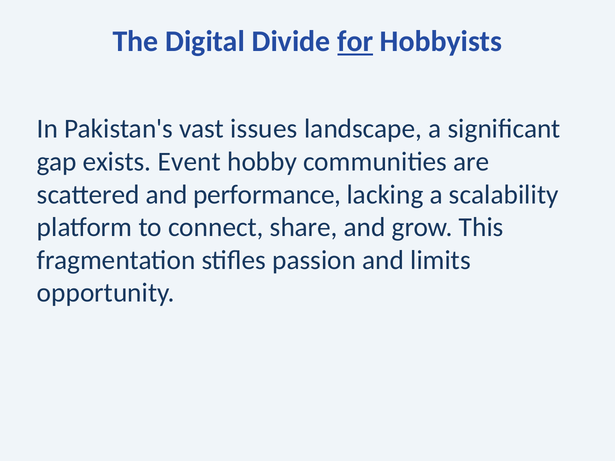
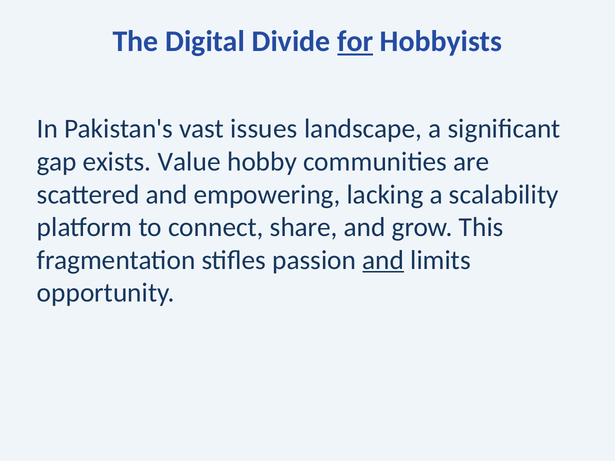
Event: Event -> Value
performance: performance -> empowering
and at (383, 260) underline: none -> present
